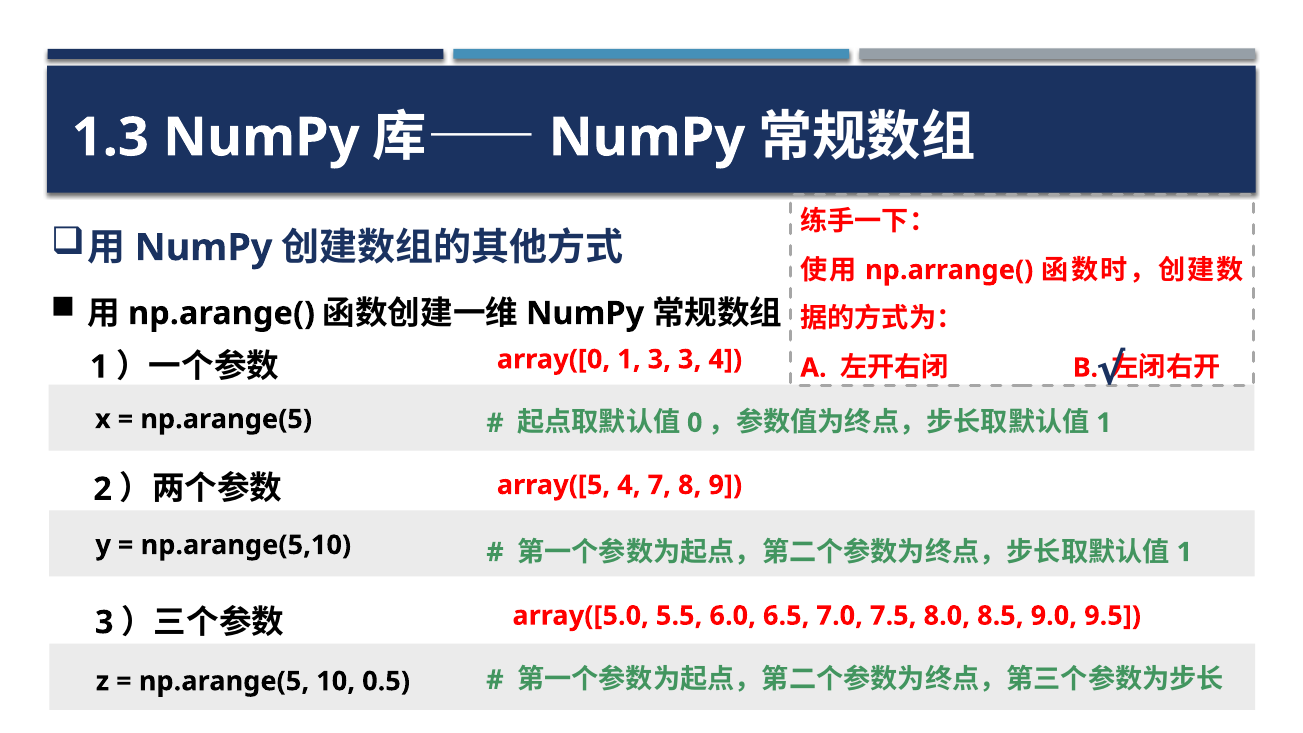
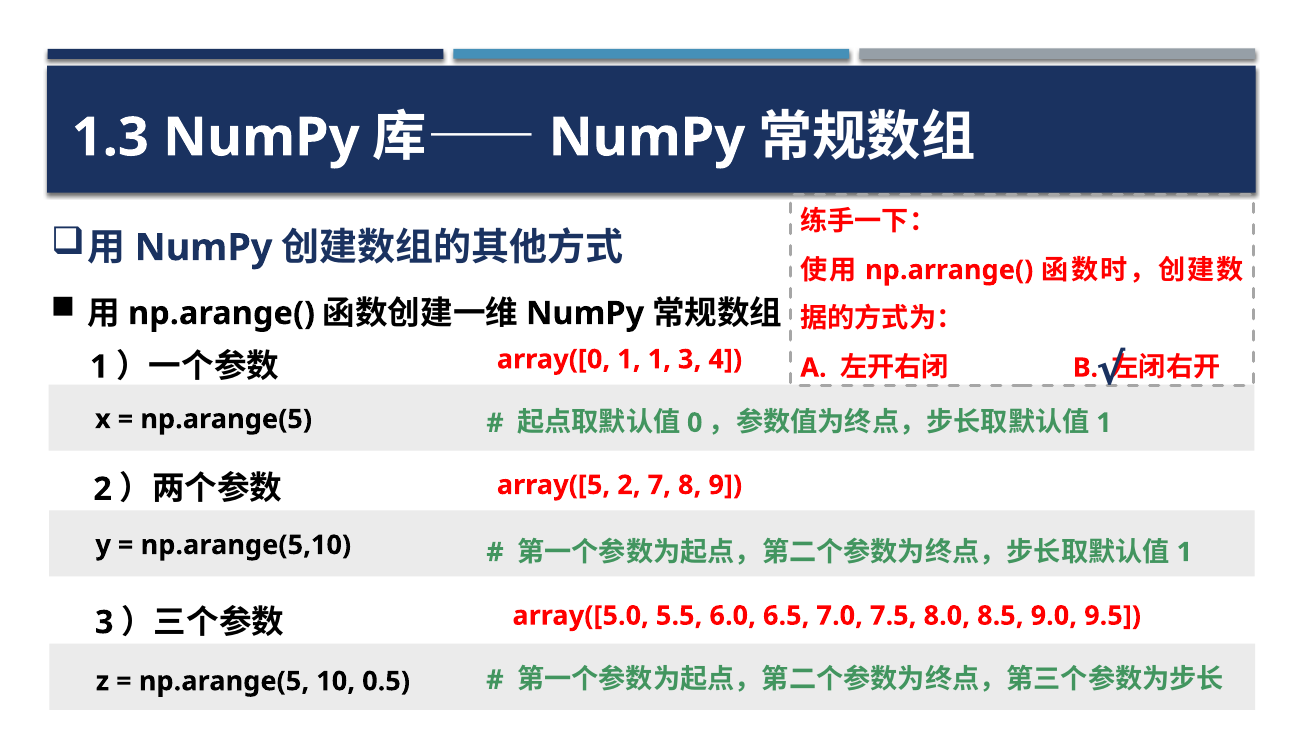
array([0 1 3: 3 -> 1
array([5 4: 4 -> 2
